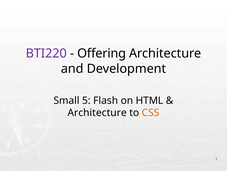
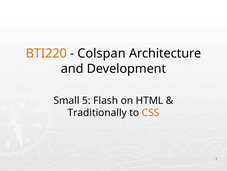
BTI220 colour: purple -> orange
Offering: Offering -> Colspan
Architecture at (97, 112): Architecture -> Traditionally
